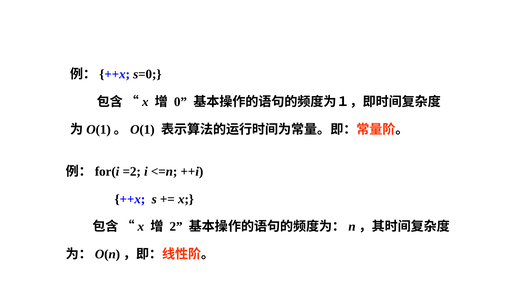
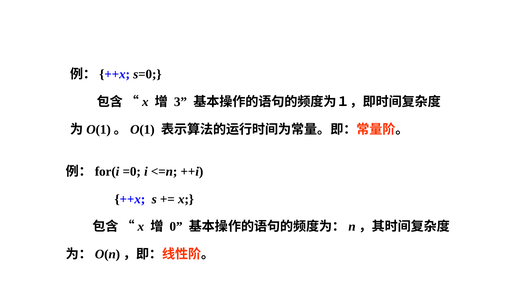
0: 0 -> 3
=2: =2 -> =0
2: 2 -> 0
